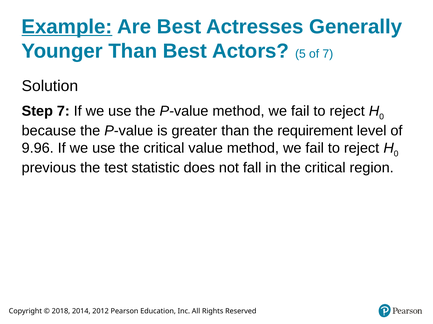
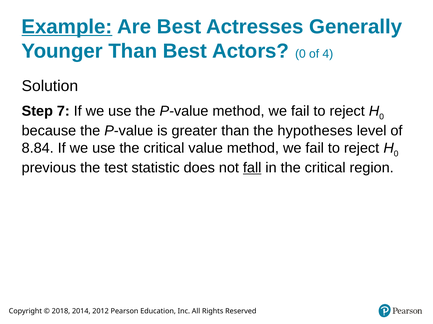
Actors 5: 5 -> 0
of 7: 7 -> 4
requirement: requirement -> hypotheses
9.96: 9.96 -> 8.84
fall underline: none -> present
